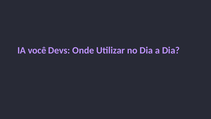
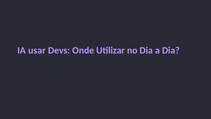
você: você -> usar
